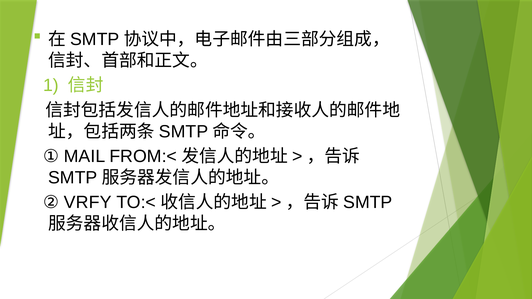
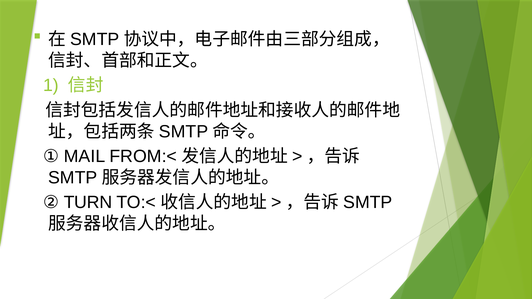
VRFY: VRFY -> TURN
